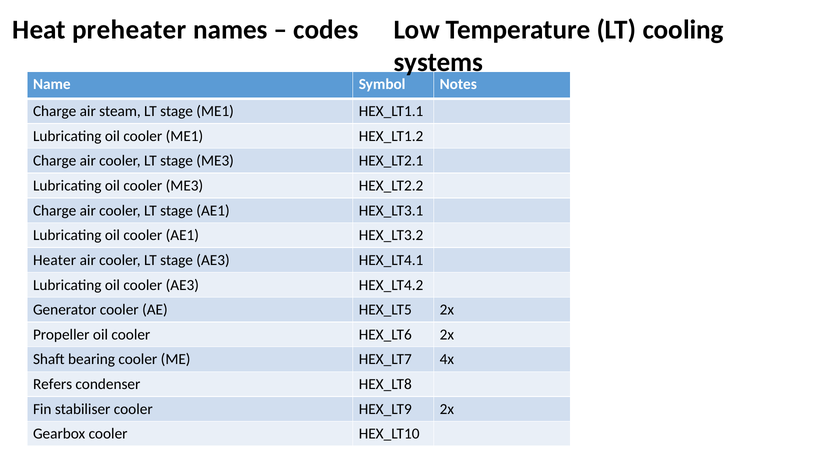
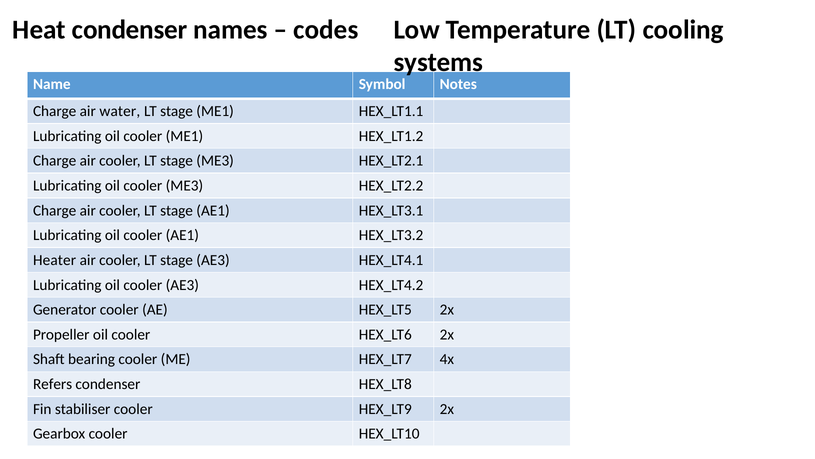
Heat preheater: preheater -> condenser
steam: steam -> water
